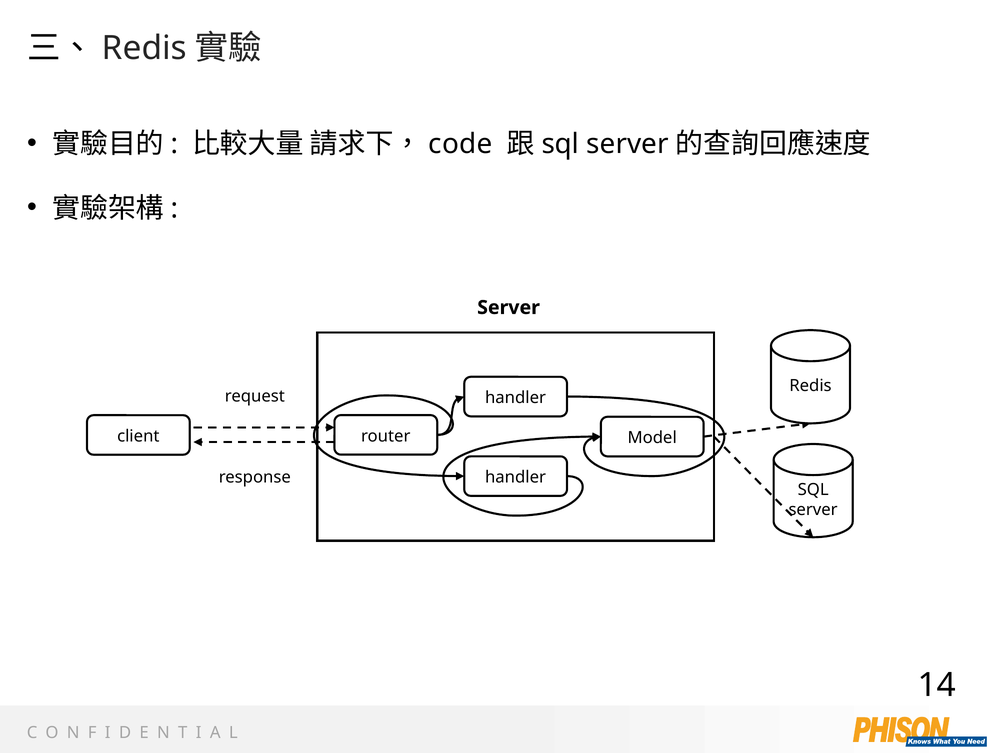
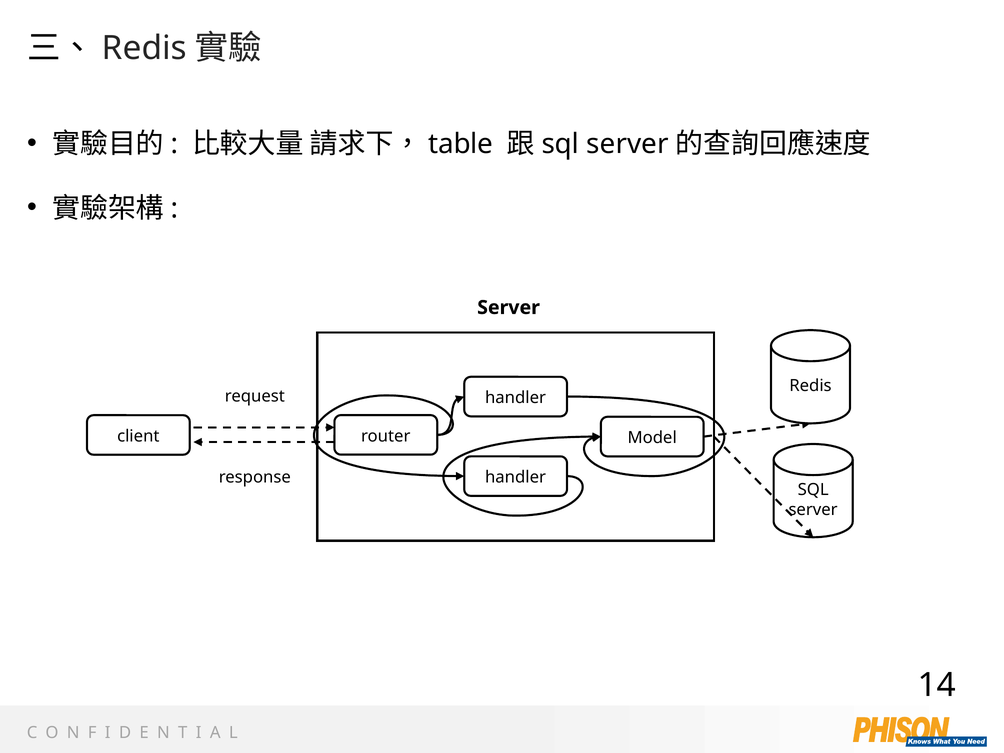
code: code -> table
